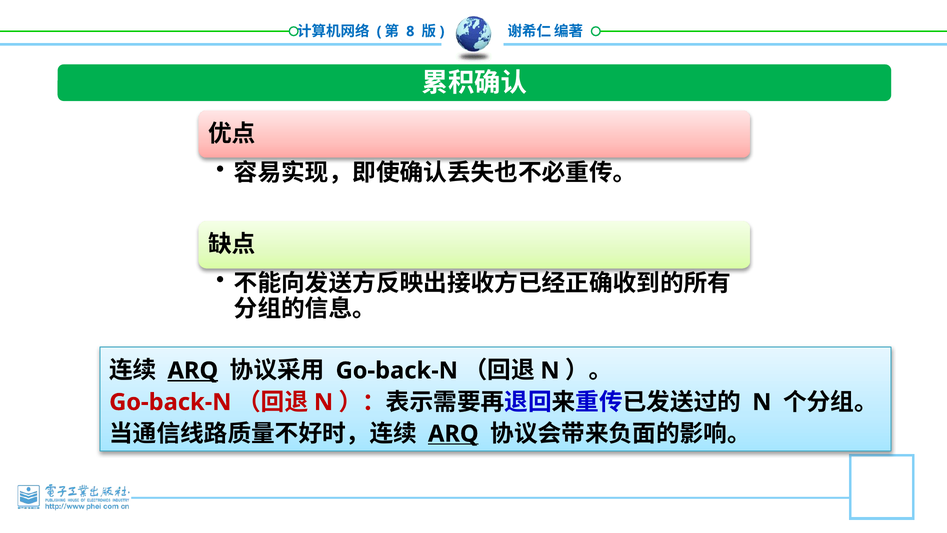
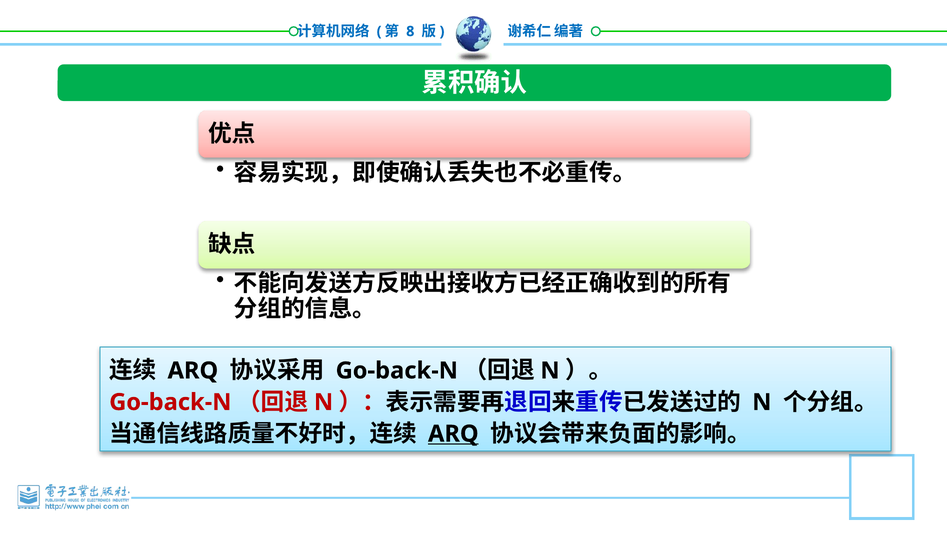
ARQ at (193, 370) underline: present -> none
